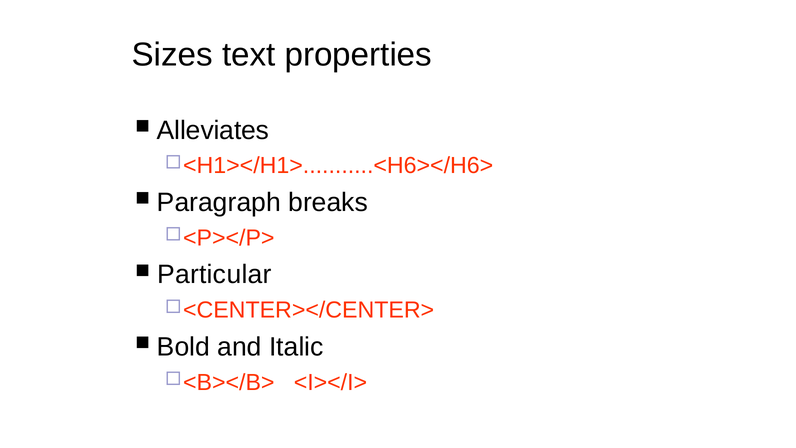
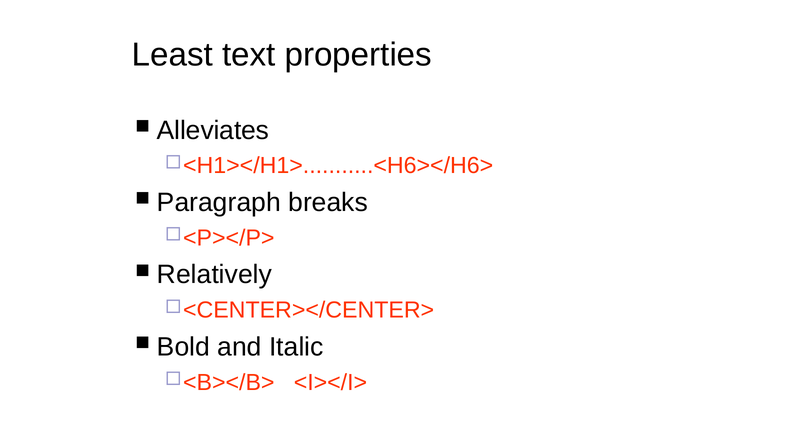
Sizes: Sizes -> Least
Particular: Particular -> Relatively
